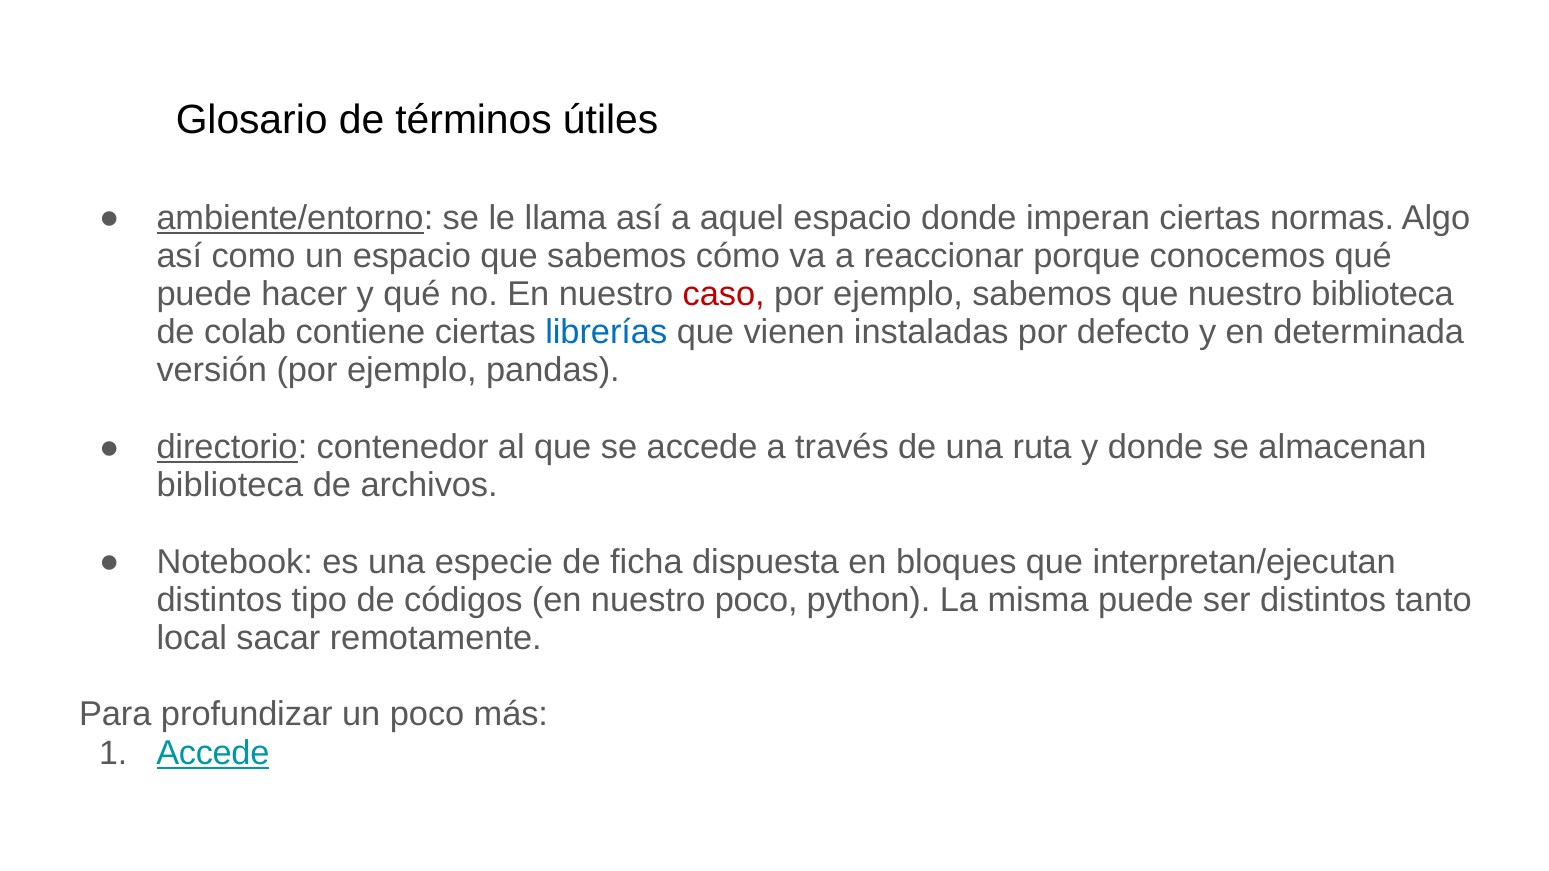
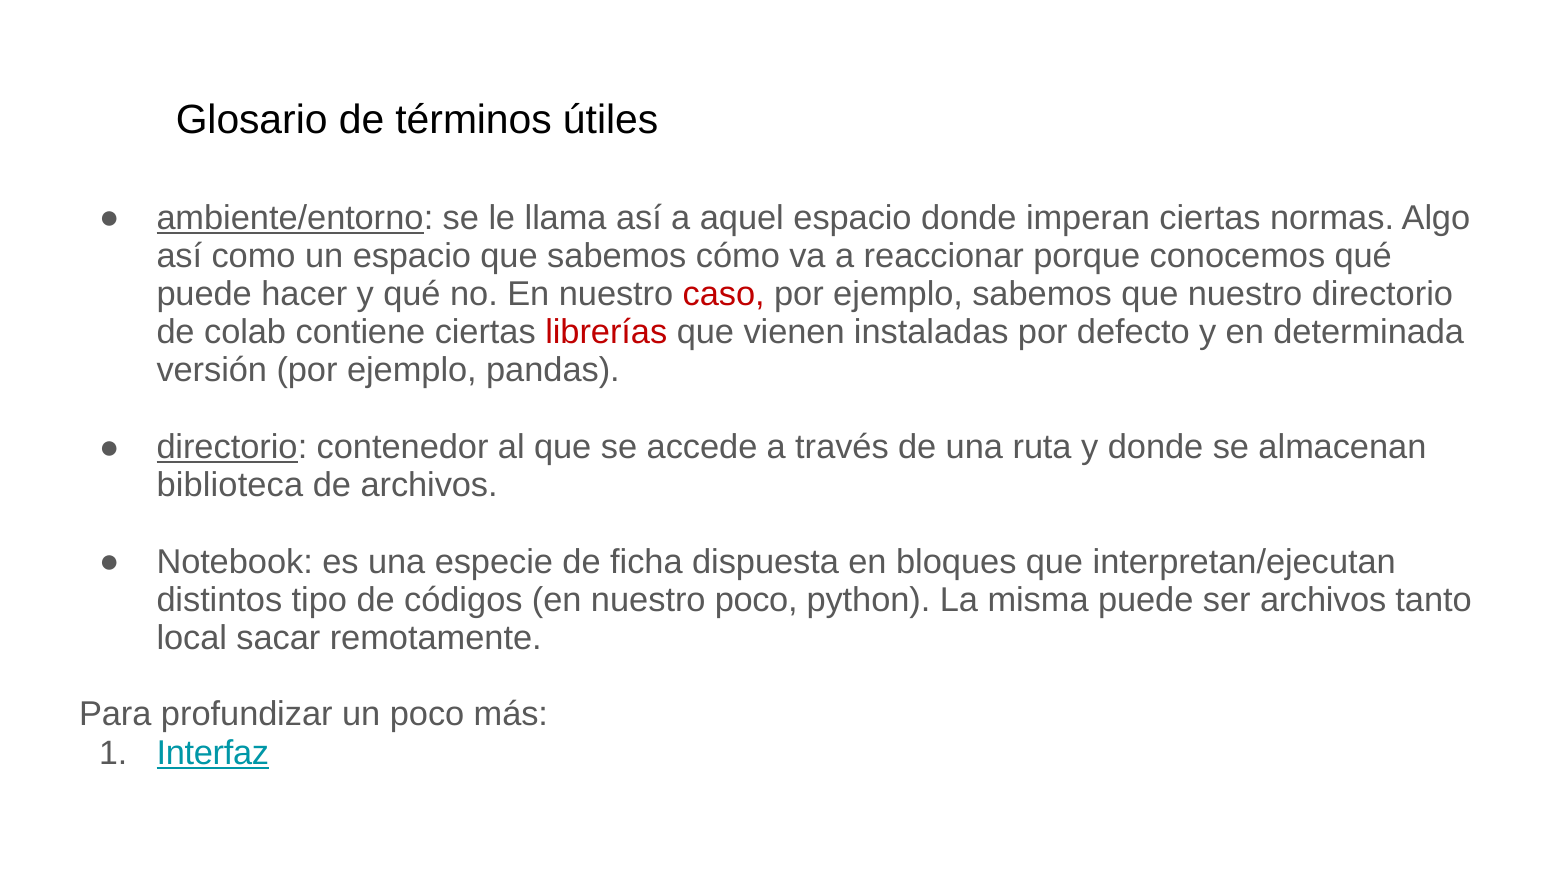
nuestro biblioteca: biblioteca -> directorio
librerías colour: blue -> red
ser distintos: distintos -> archivos
Accede at (213, 753): Accede -> Interfaz
